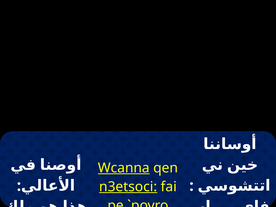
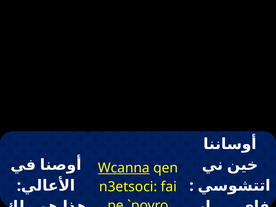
n3etsoci underline: present -> none
